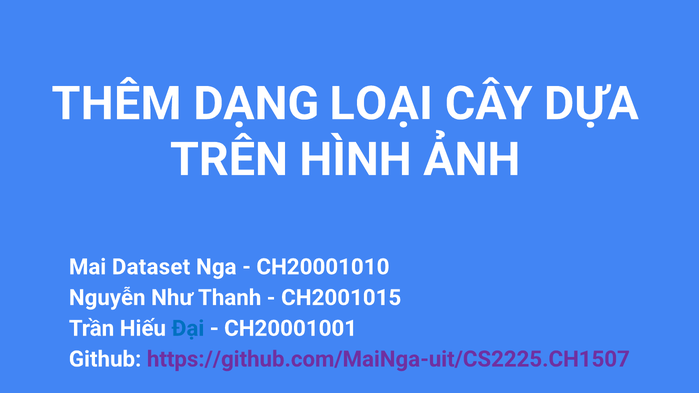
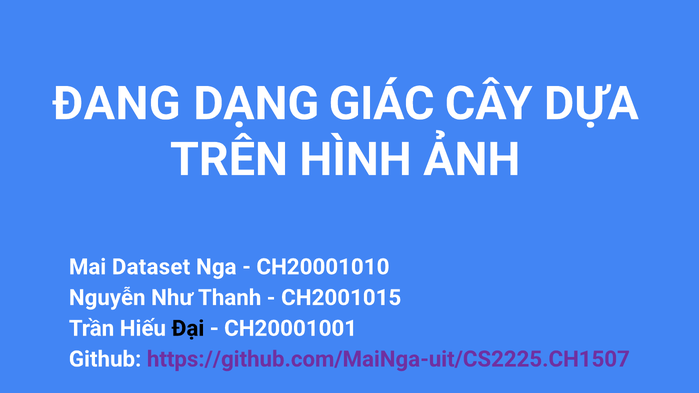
THÊM: THÊM -> ĐANG
LOẠI: LOẠI -> GIÁC
Đại colour: blue -> black
